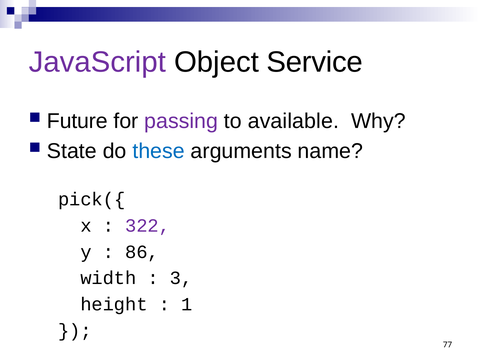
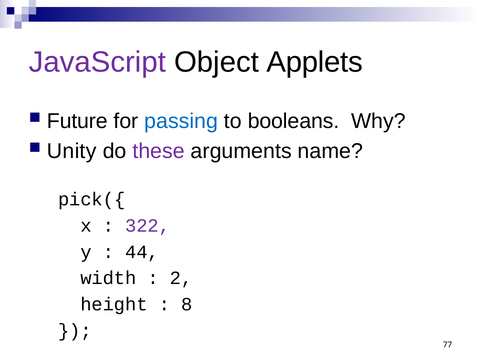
Service: Service -> Applets
passing colour: purple -> blue
available: available -> booleans
State: State -> Unity
these colour: blue -> purple
86: 86 -> 44
3: 3 -> 2
1: 1 -> 8
